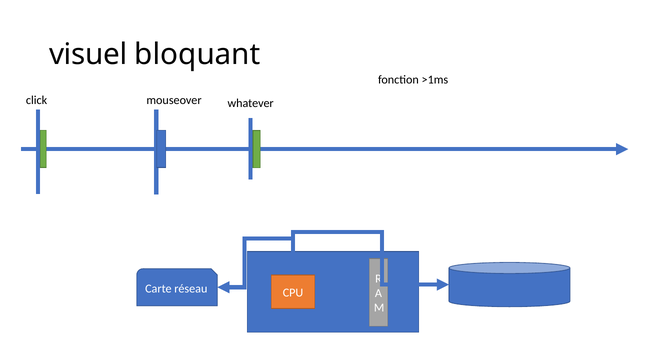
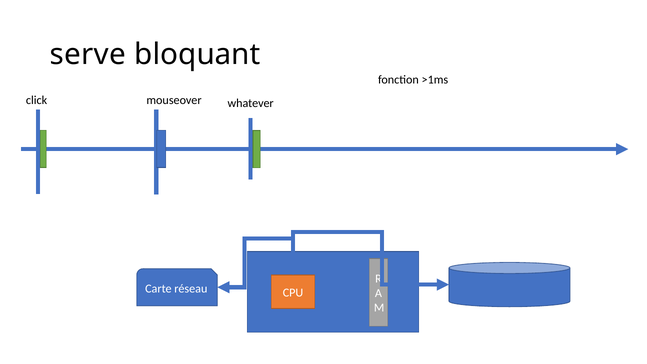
visuel: visuel -> serve
